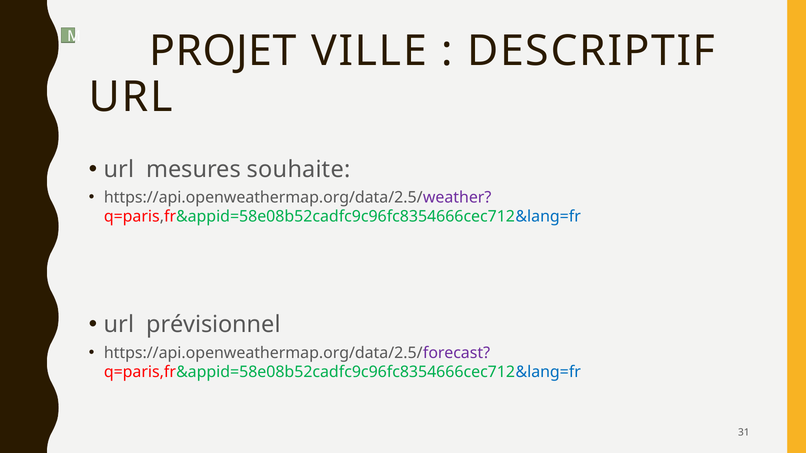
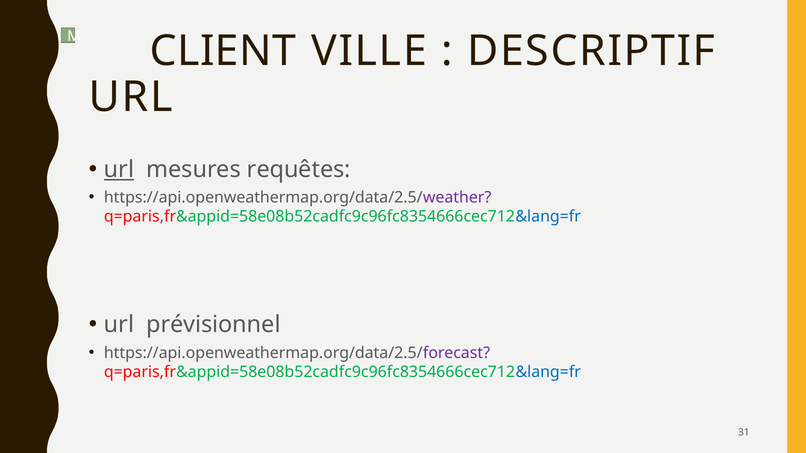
PROJET: PROJET -> CLIENT
url at (119, 170) underline: none -> present
souhaite: souhaite -> requêtes
